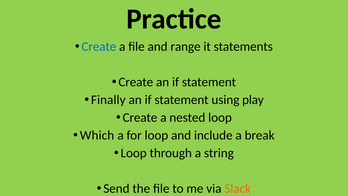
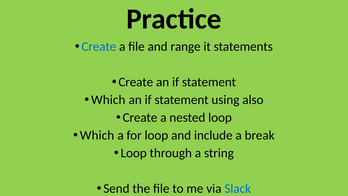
Finally at (108, 100): Finally -> Which
play: play -> also
Slack colour: orange -> blue
